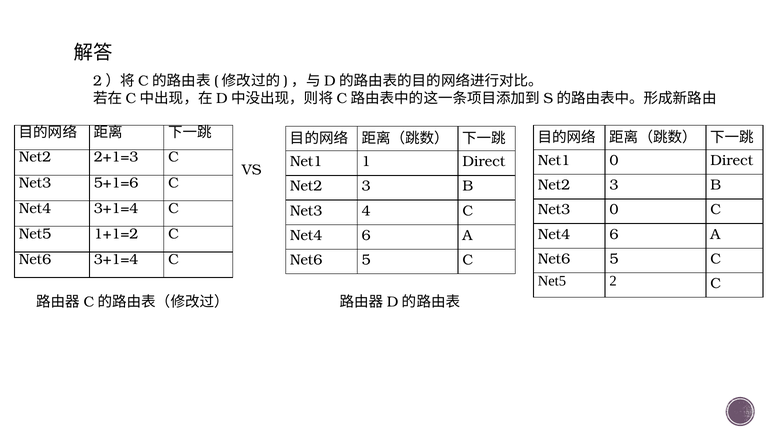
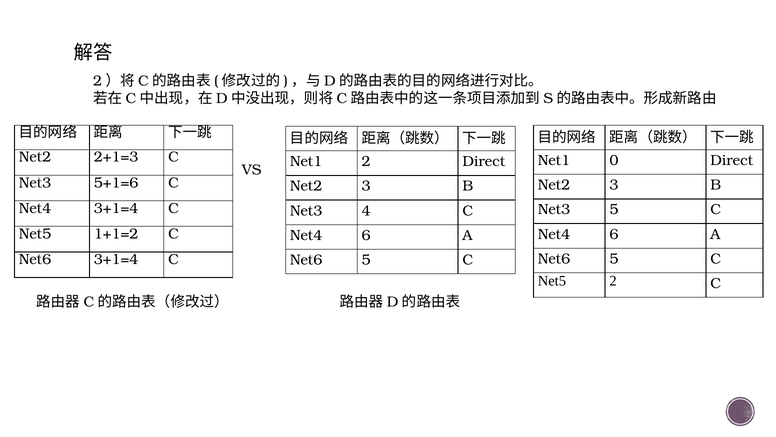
Net1 1: 1 -> 2
Net3 0: 0 -> 5
